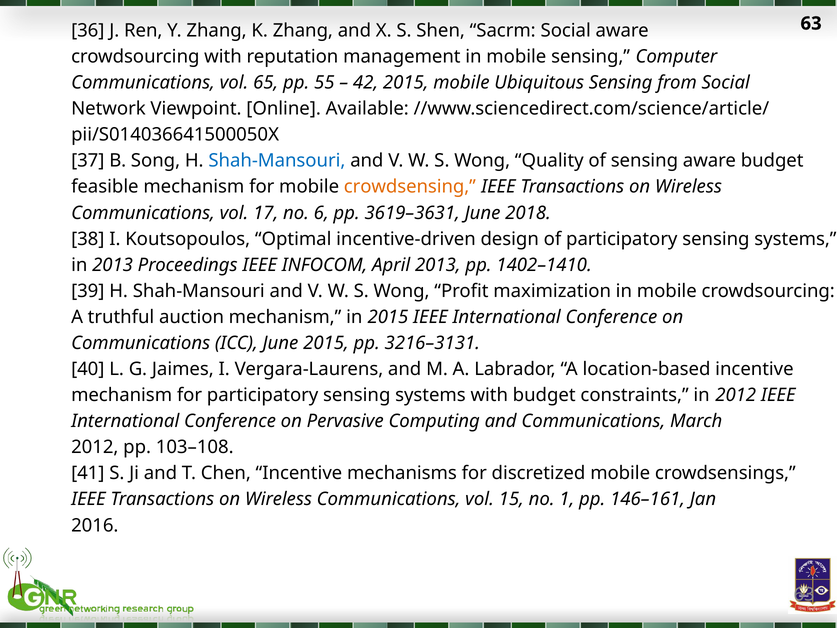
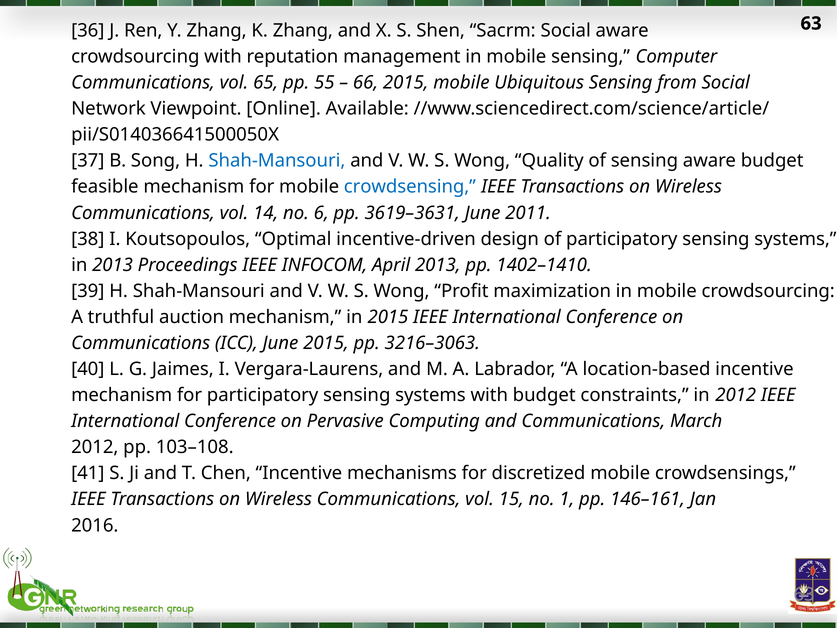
42: 42 -> 66
crowdsensing colour: orange -> blue
17: 17 -> 14
2018: 2018 -> 2011
3216–3131: 3216–3131 -> 3216–3063
